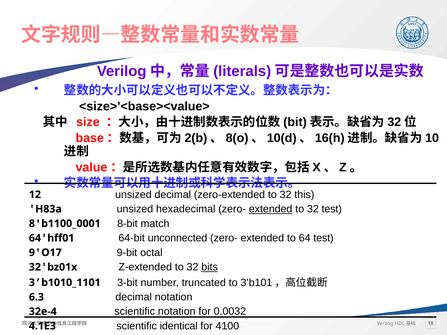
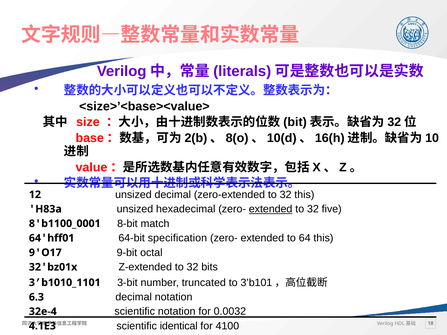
32 test: test -> five
unconnected: unconnected -> specification
64 test: test -> this
bits underline: present -> none
